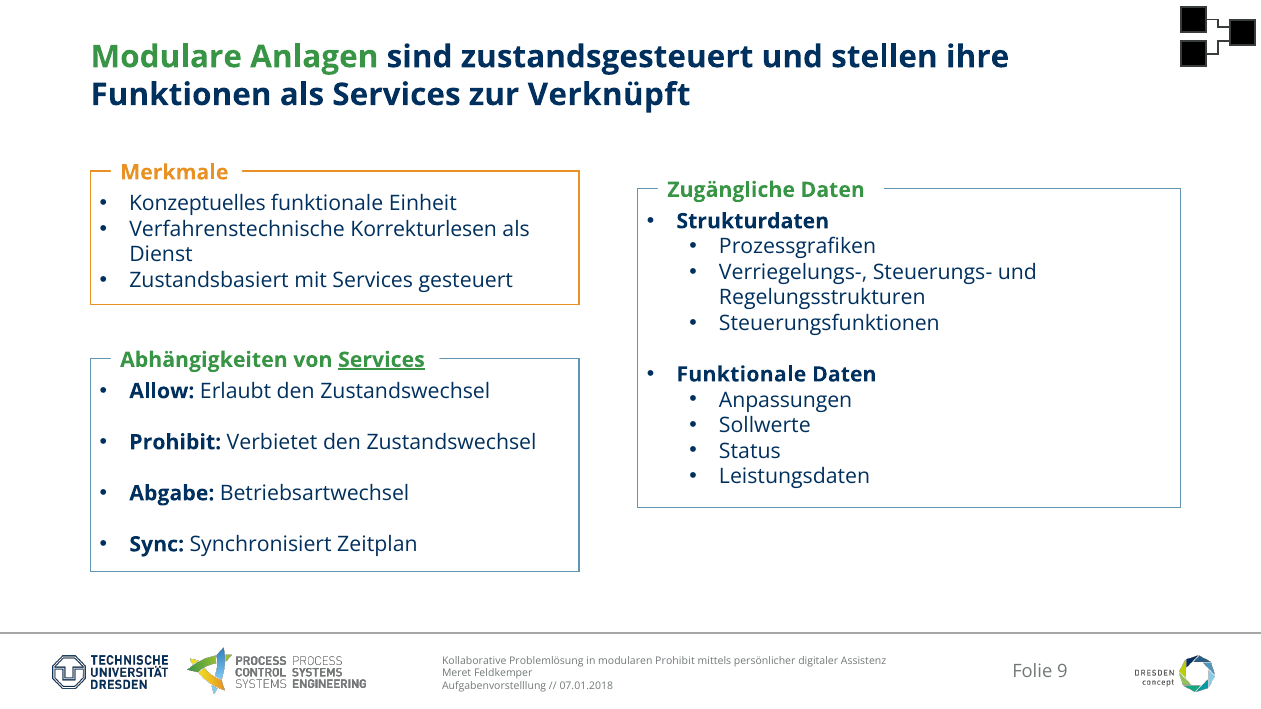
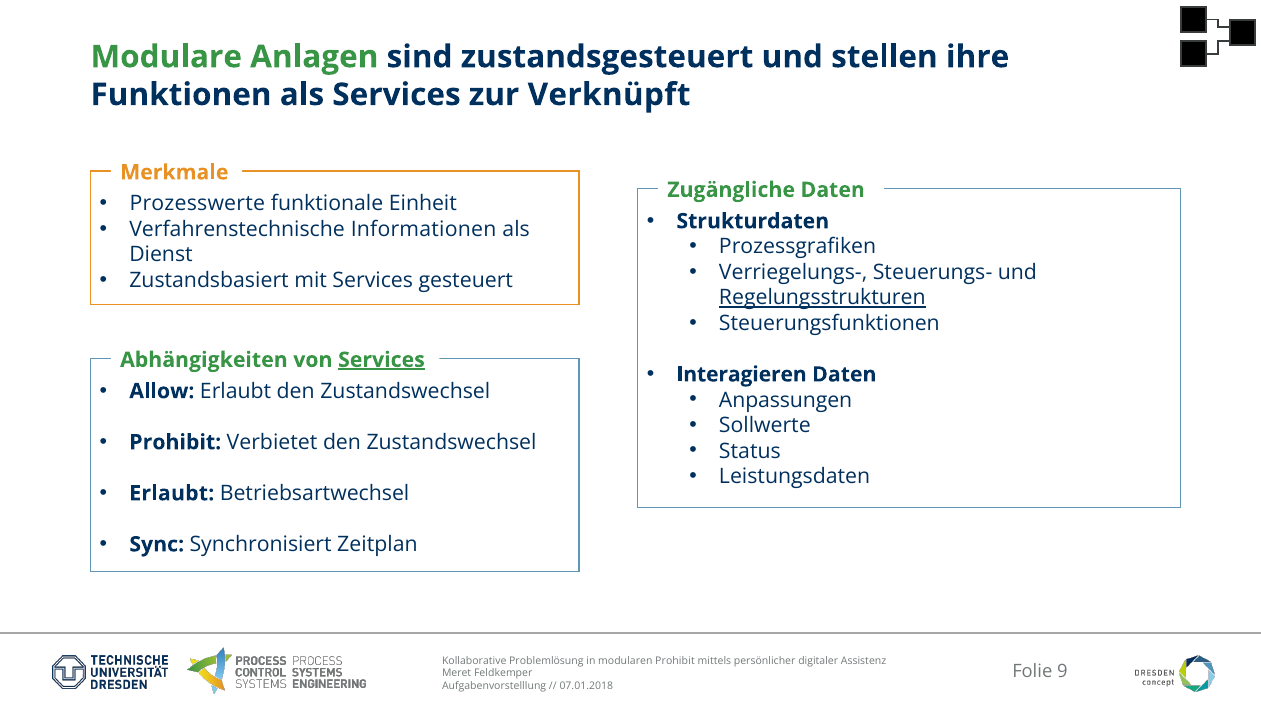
Konzeptuelles: Konzeptuelles -> Prozesswerte
Korrekturlesen: Korrekturlesen -> Informationen
Regelungsstrukturen underline: none -> present
Funktionale at (741, 375): Funktionale -> Interagieren
Abgabe at (172, 494): Abgabe -> Erlaubt
